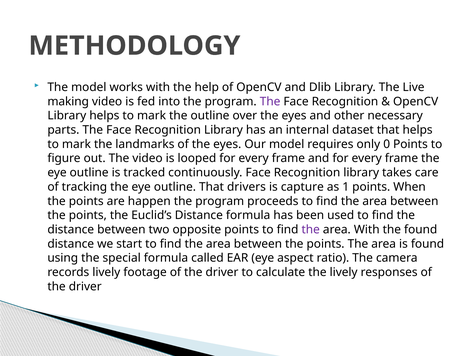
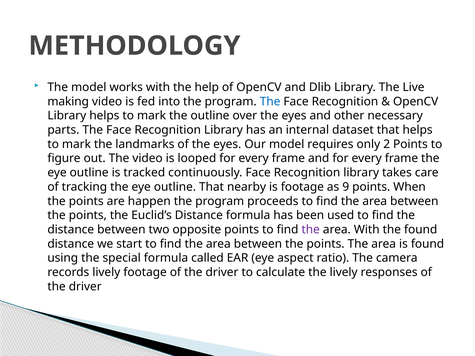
The at (270, 101) colour: purple -> blue
0: 0 -> 2
drivers: drivers -> nearby
is capture: capture -> footage
1: 1 -> 9
